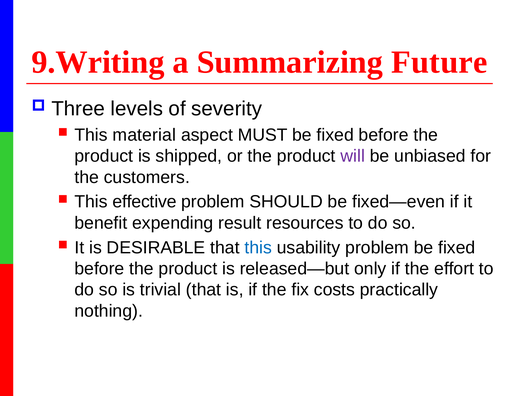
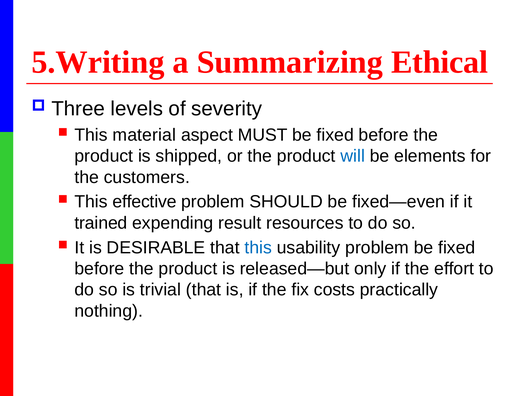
9.Writing: 9.Writing -> 5.Writing
Future: Future -> Ethical
will colour: purple -> blue
unbiased: unbiased -> elements
benefit: benefit -> trained
